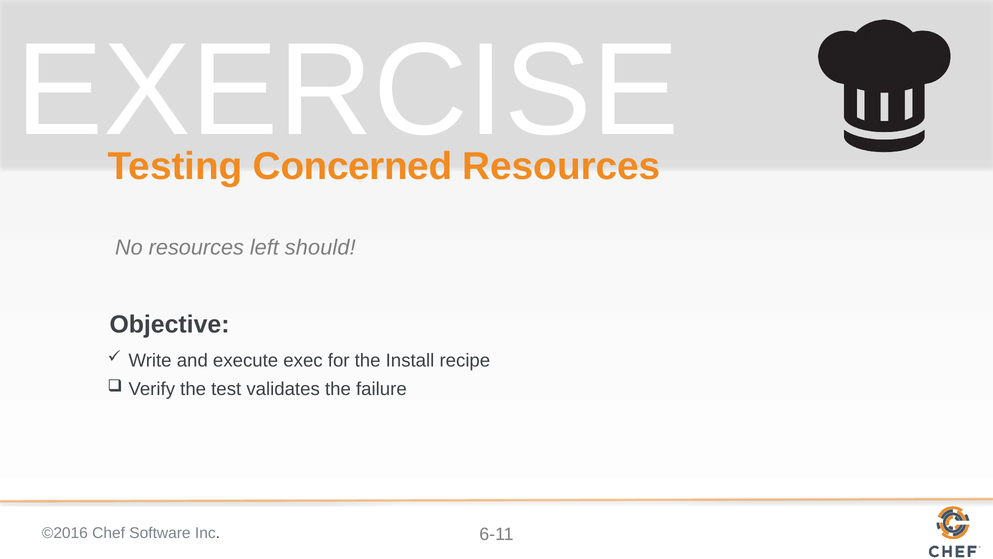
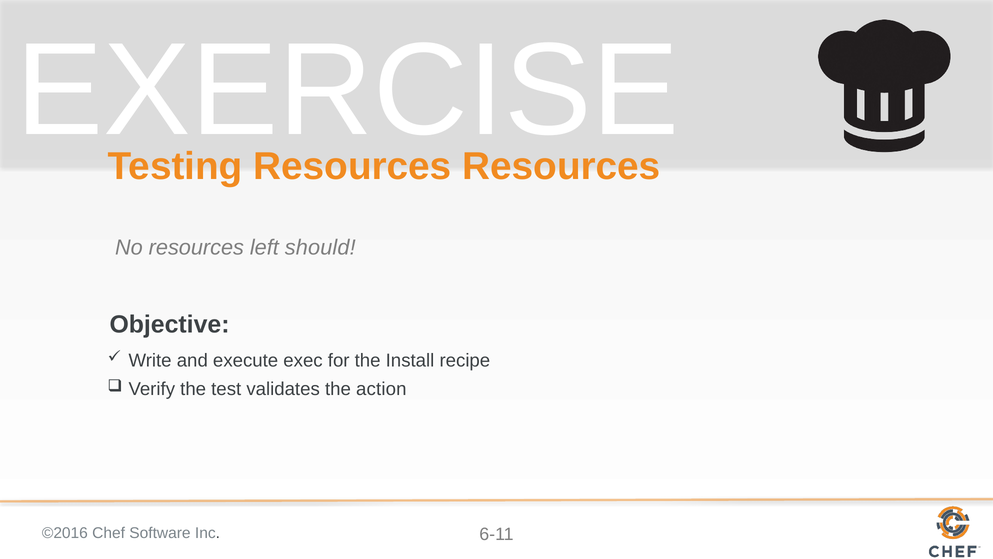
Testing Concerned: Concerned -> Resources
failure: failure -> action
